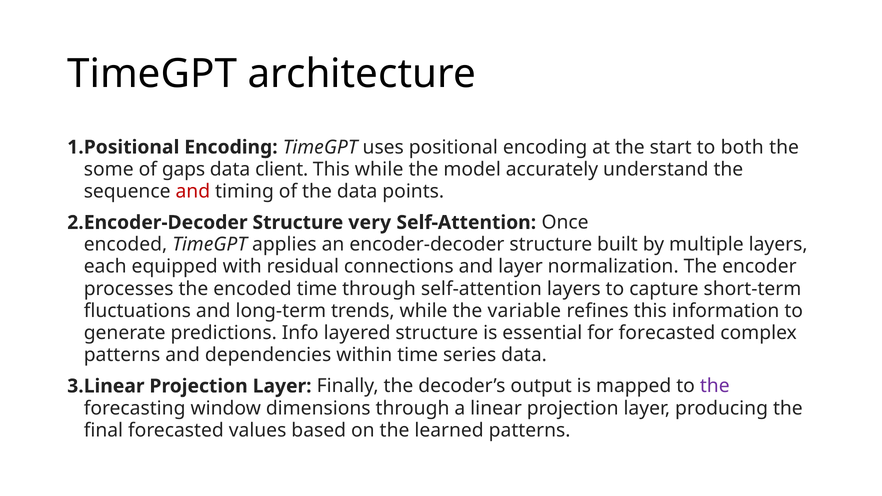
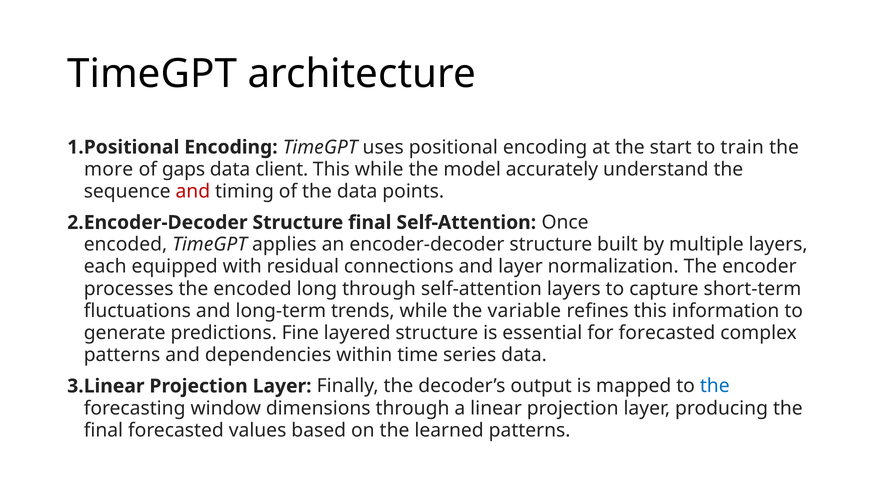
both: both -> train
some: some -> more
Structure very: very -> final
encoded time: time -> long
Info: Info -> Fine
the at (715, 386) colour: purple -> blue
